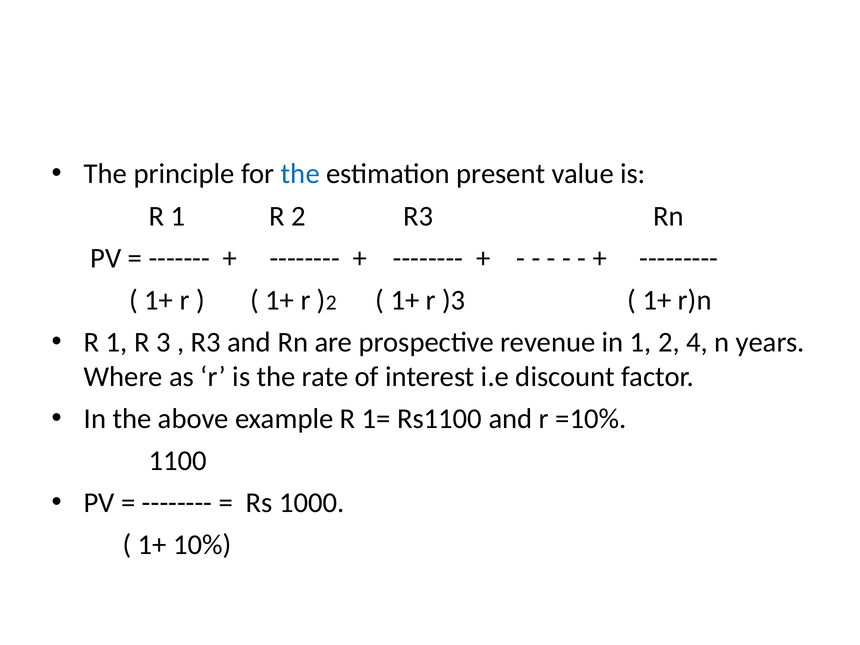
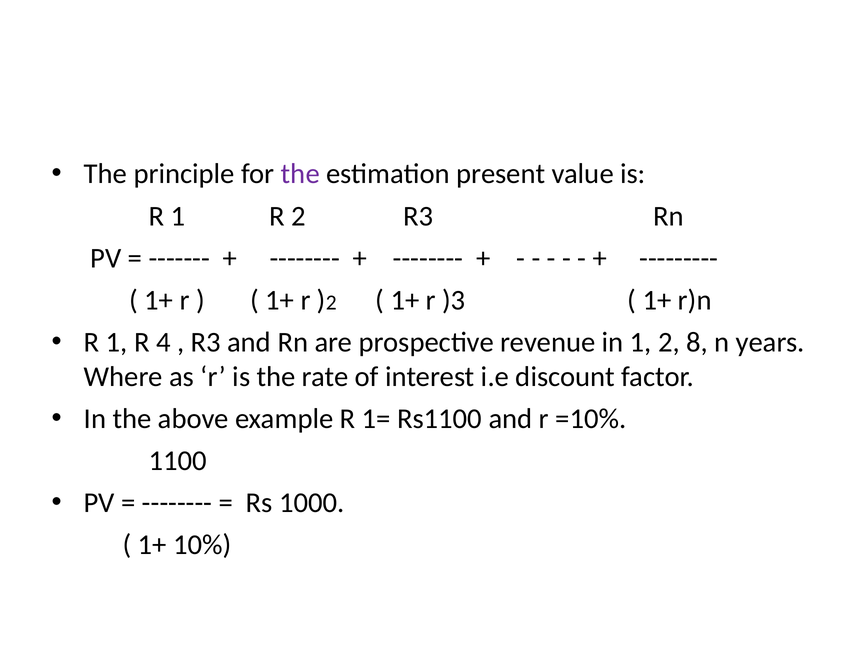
the at (300, 174) colour: blue -> purple
3: 3 -> 4
4: 4 -> 8
